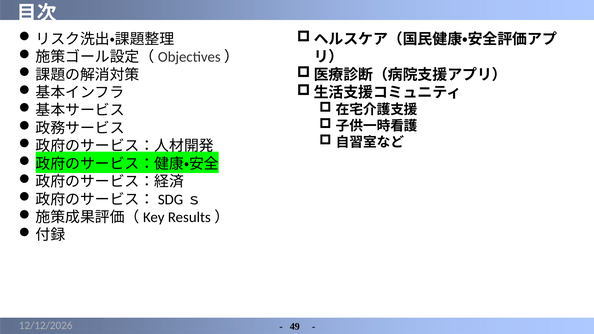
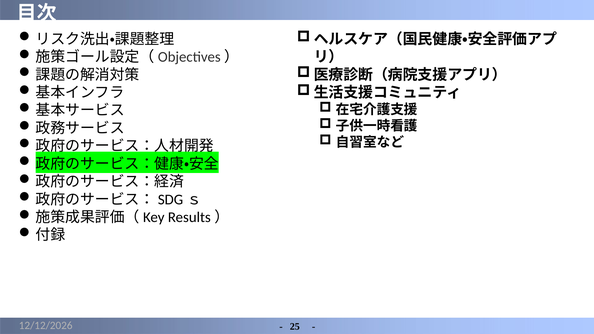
49: 49 -> 25
